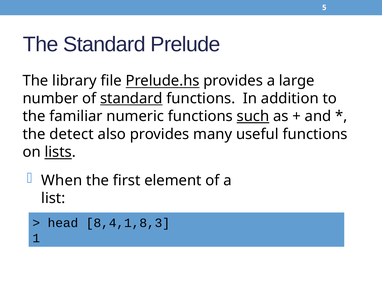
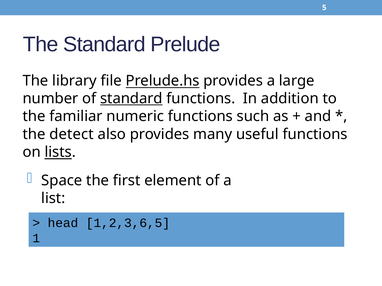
such underline: present -> none
When: When -> Space
8,4,1,8,3: 8,4,1,8,3 -> 1,2,3,6,5
